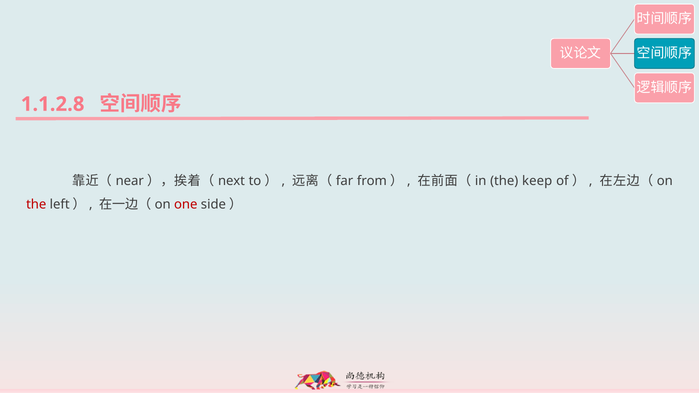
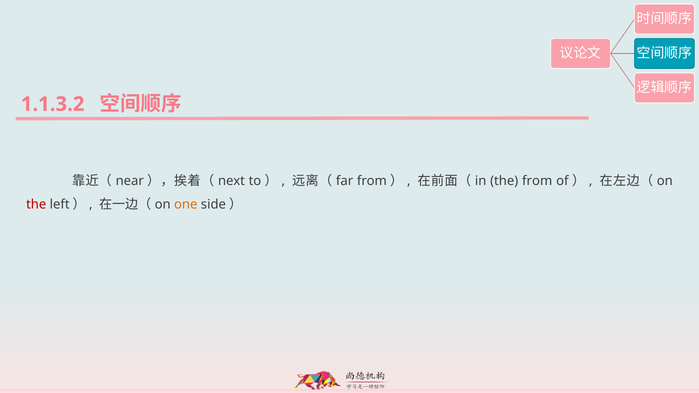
1.1.2.8: 1.1.2.8 -> 1.1.3.2
the keep: keep -> from
one colour: red -> orange
